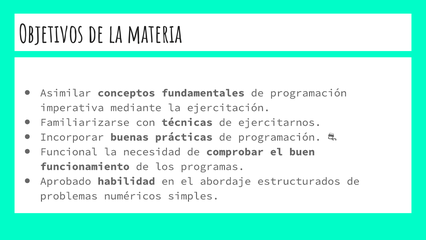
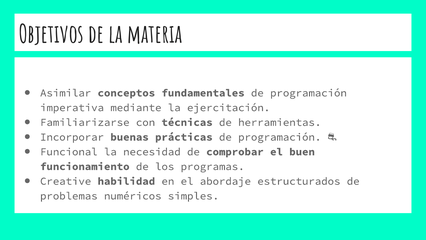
ejercitarnos: ejercitarnos -> herramientas
Aprobado: Aprobado -> Creative
